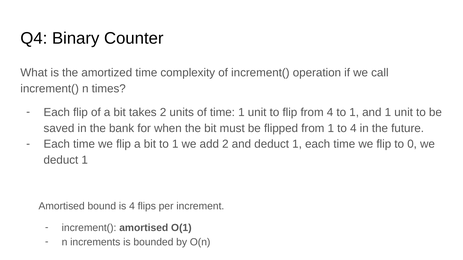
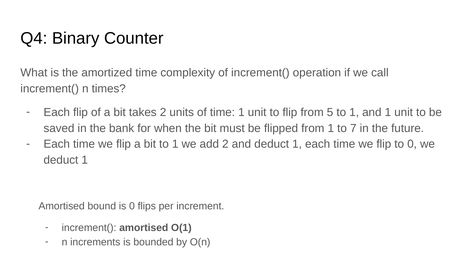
from 4: 4 -> 5
to 4: 4 -> 7
is 4: 4 -> 0
